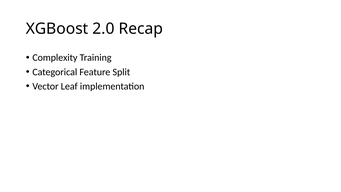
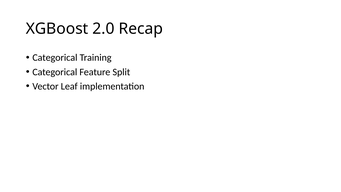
Complexity at (55, 58): Complexity -> Categorical
